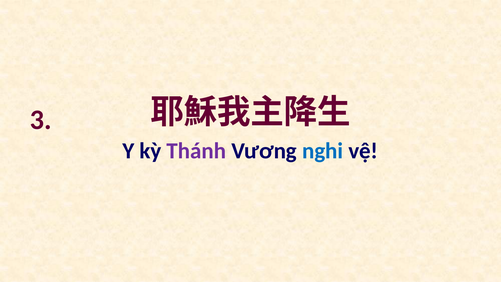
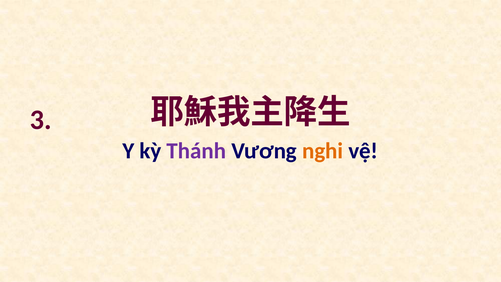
nghi colour: blue -> orange
